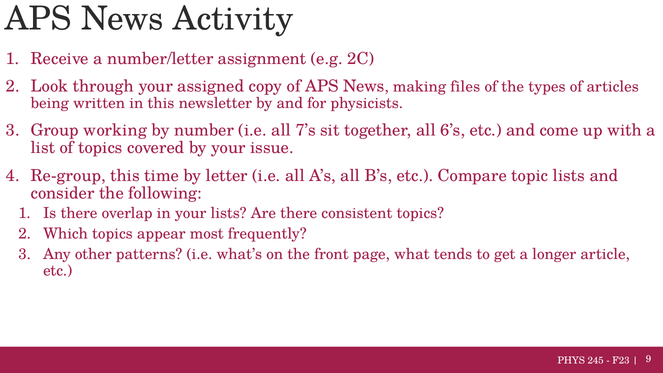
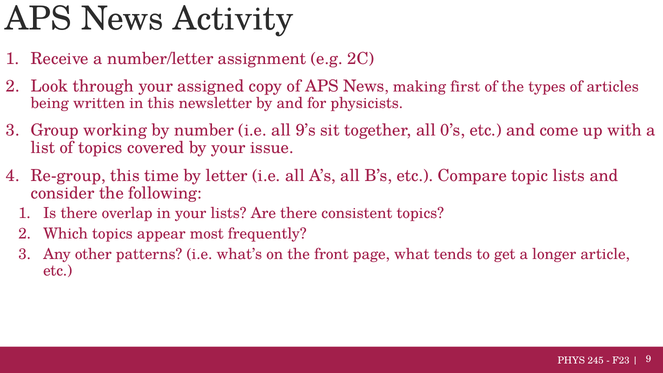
files: files -> first
7’s: 7’s -> 9’s
6’s: 6’s -> 0’s
